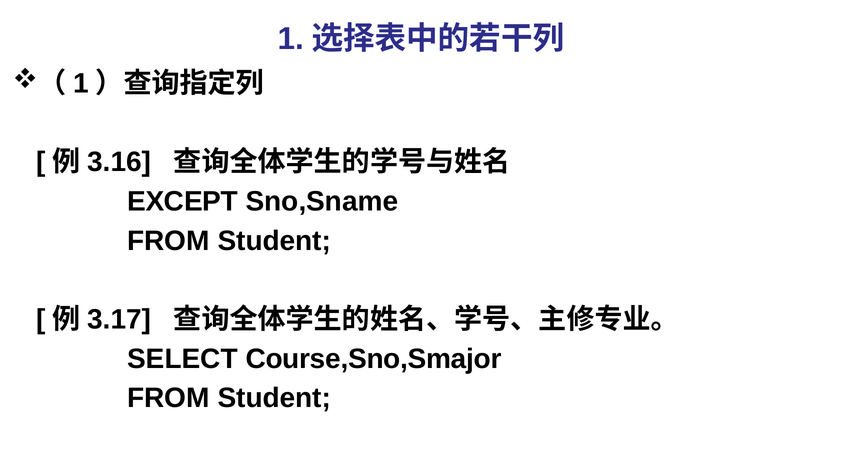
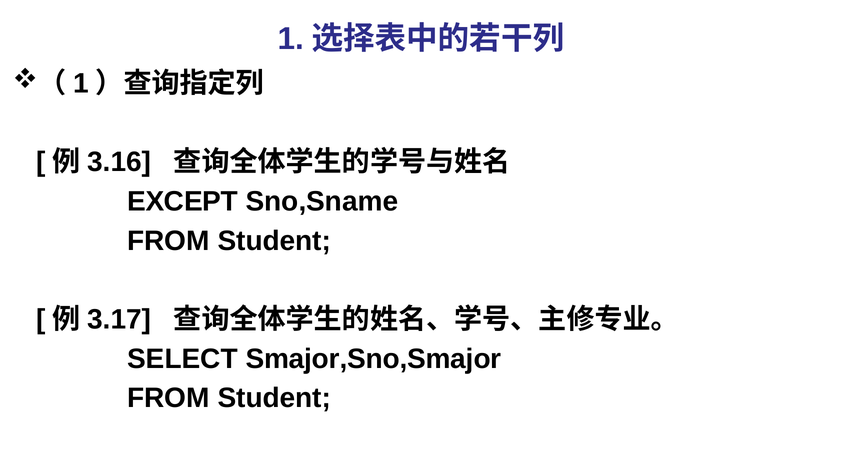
Course,Sno,Smajor: Course,Sno,Smajor -> Smajor,Sno,Smajor
